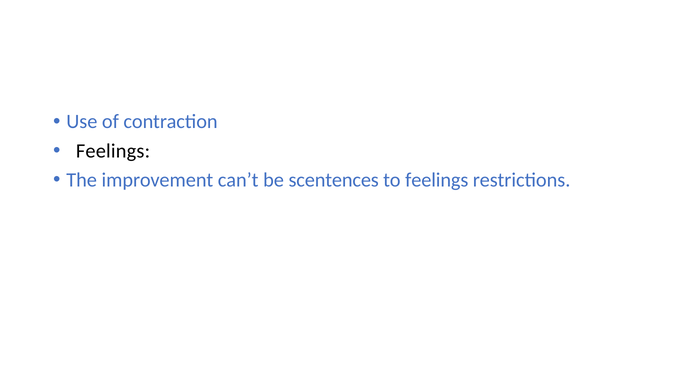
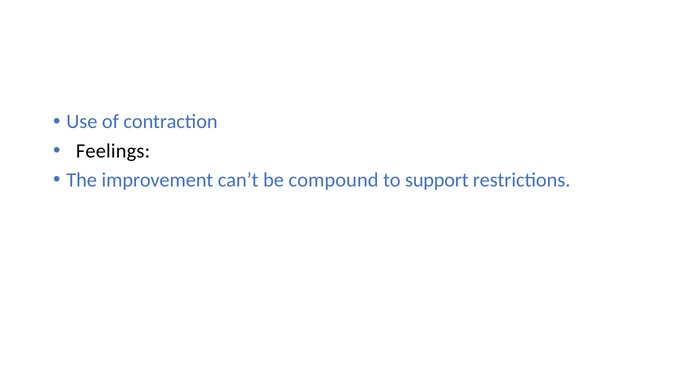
scentences: scentences -> compound
to feelings: feelings -> support
